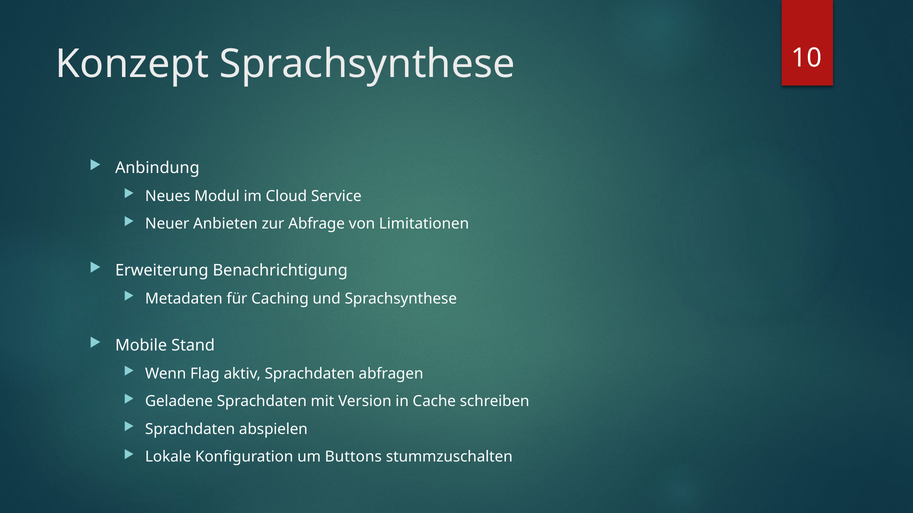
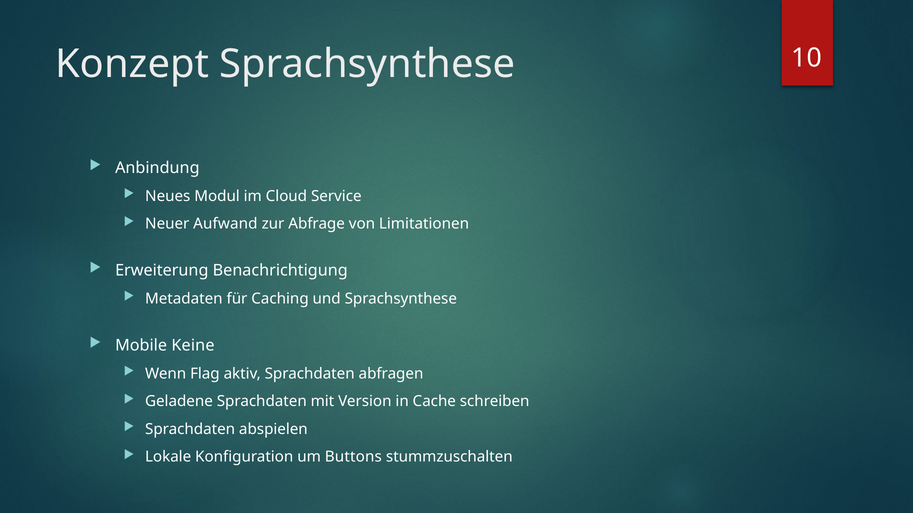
Anbieten: Anbieten -> Aufwand
Stand: Stand -> Keine
